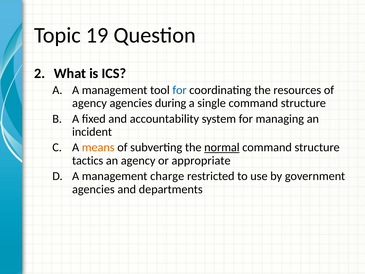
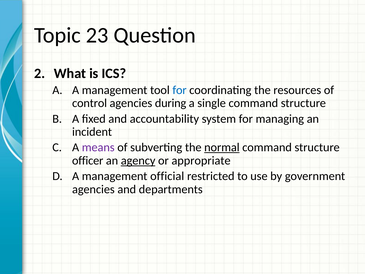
19: 19 -> 23
agency at (89, 103): agency -> control
means colour: orange -> purple
tactics: tactics -> officer
agency at (138, 160) underline: none -> present
charge: charge -> official
